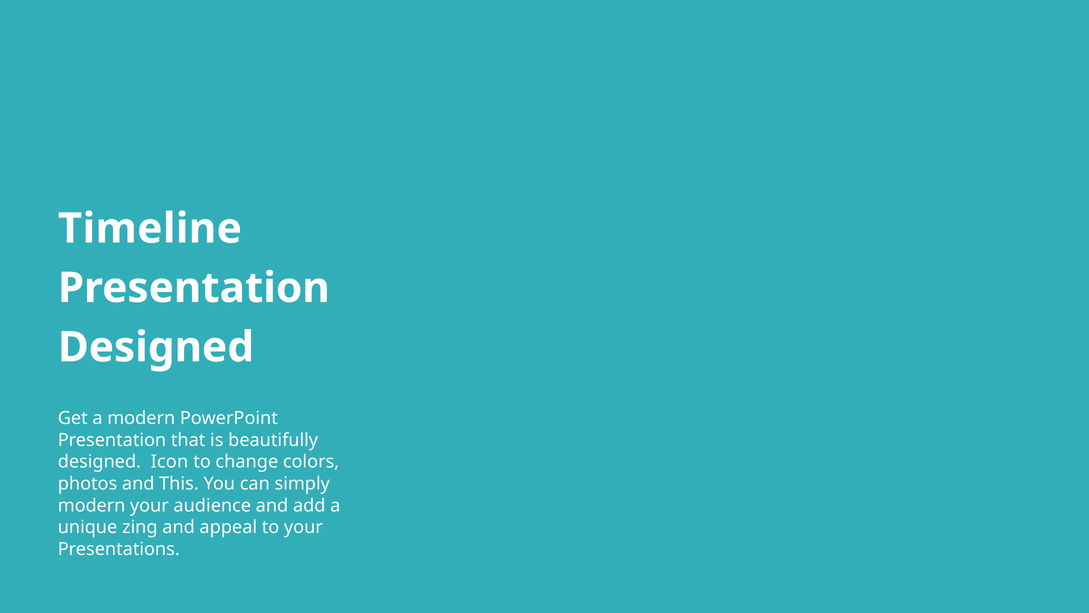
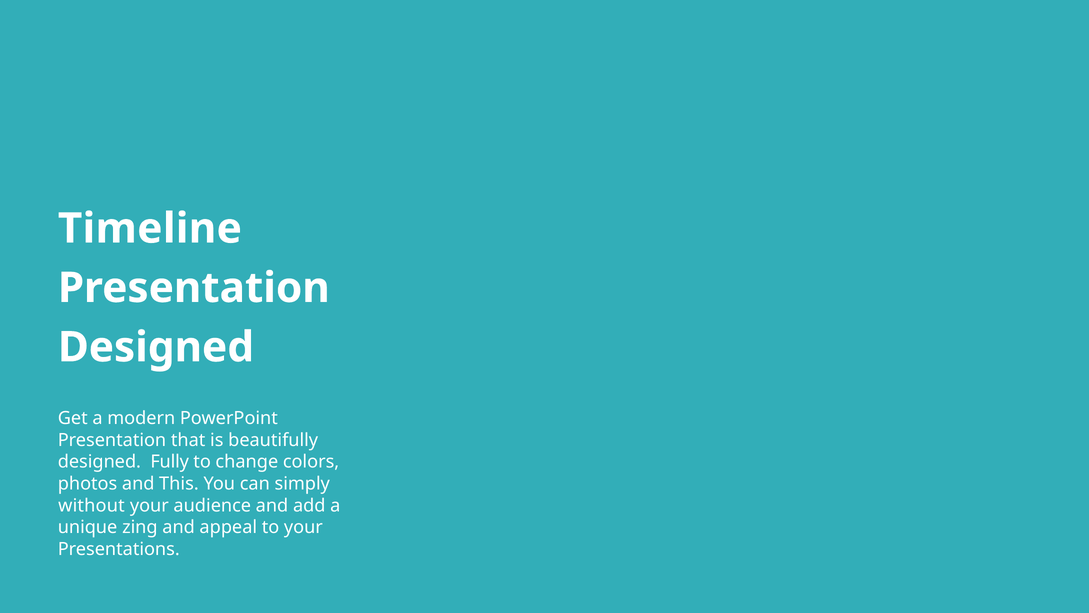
Icon: Icon -> Fully
modern at (92, 505): modern -> without
